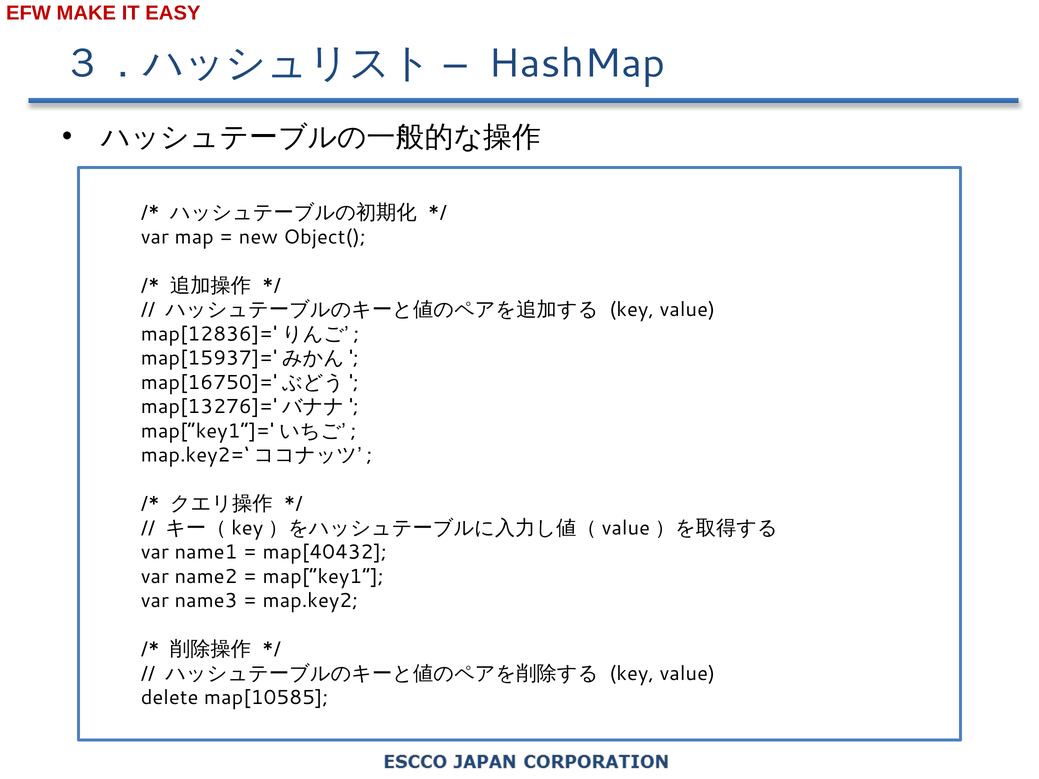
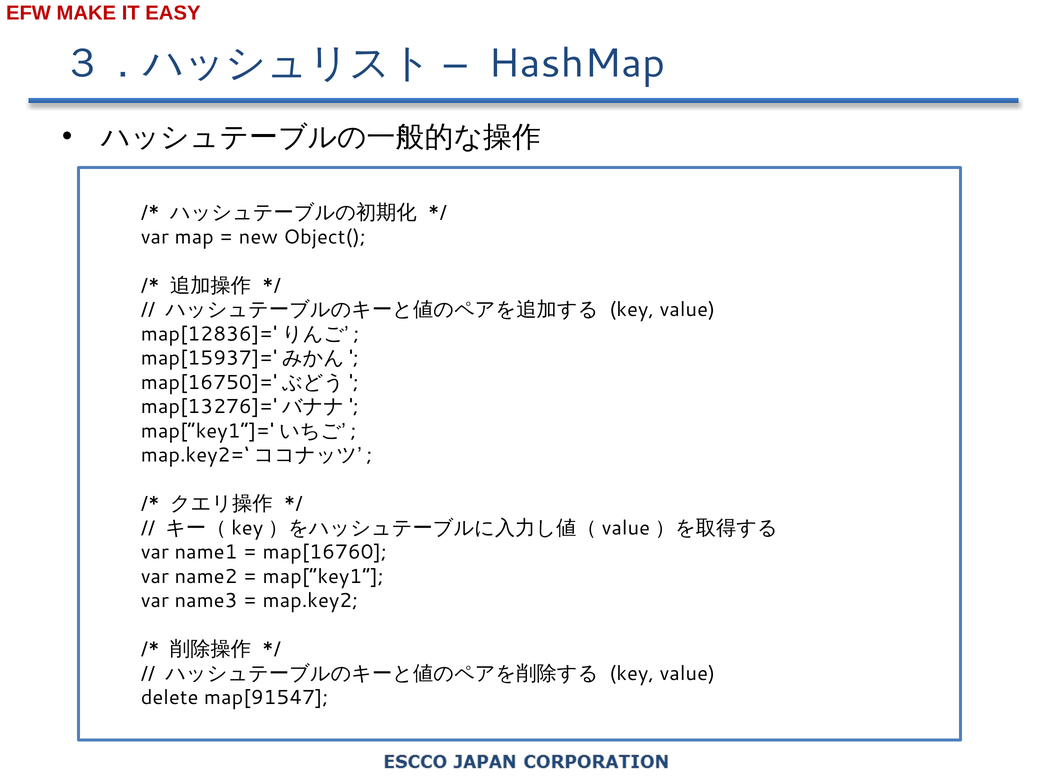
map[40432: map[40432 -> map[16760
map[10585: map[10585 -> map[91547
